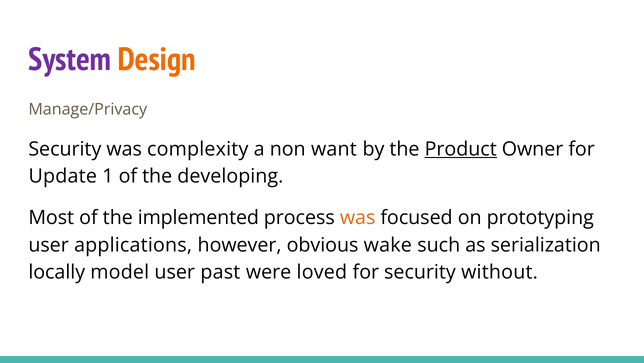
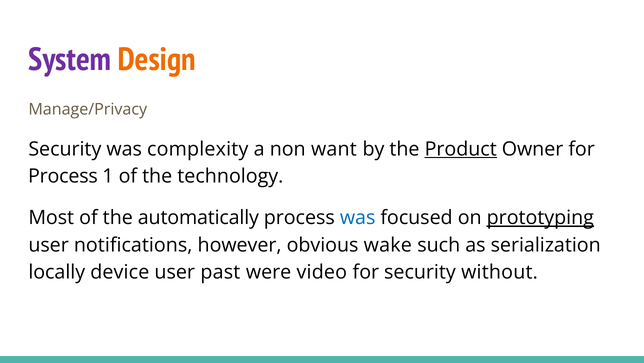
Update at (63, 176): Update -> Process
developing: developing -> technology
implemented: implemented -> automatically
was at (358, 217) colour: orange -> blue
prototyping underline: none -> present
applications: applications -> notifications
model: model -> device
loved: loved -> video
